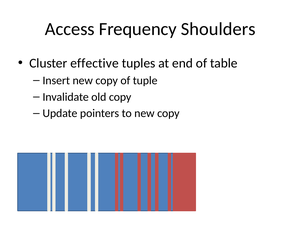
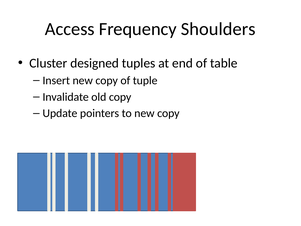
effective: effective -> designed
